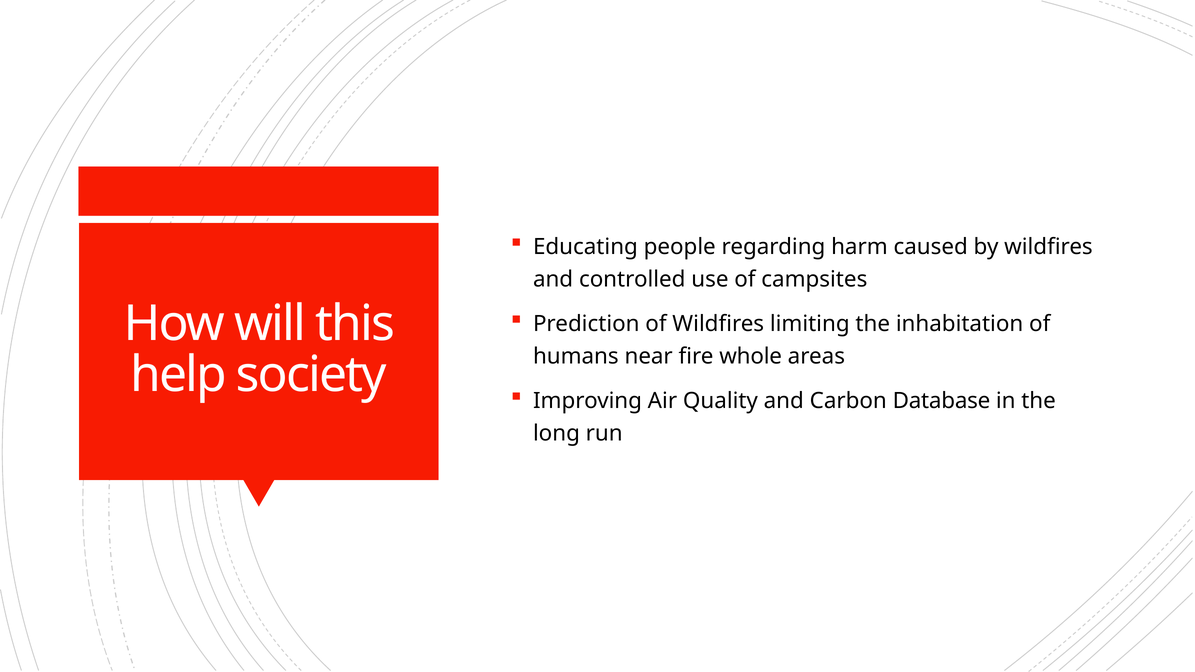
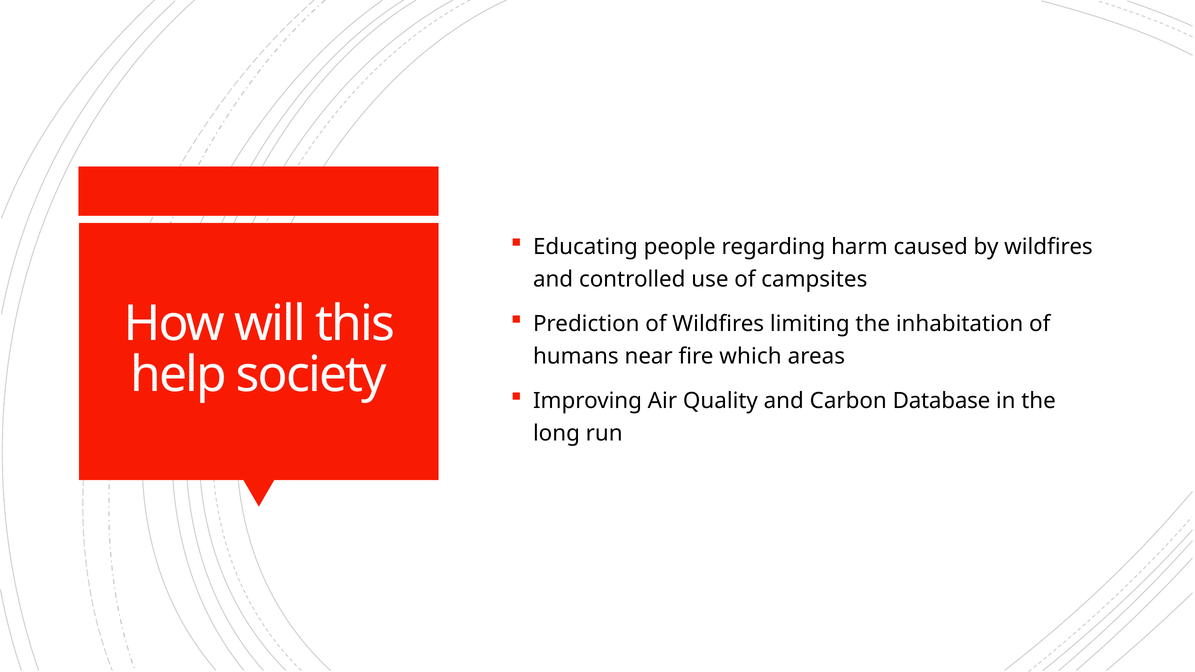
whole: whole -> which
